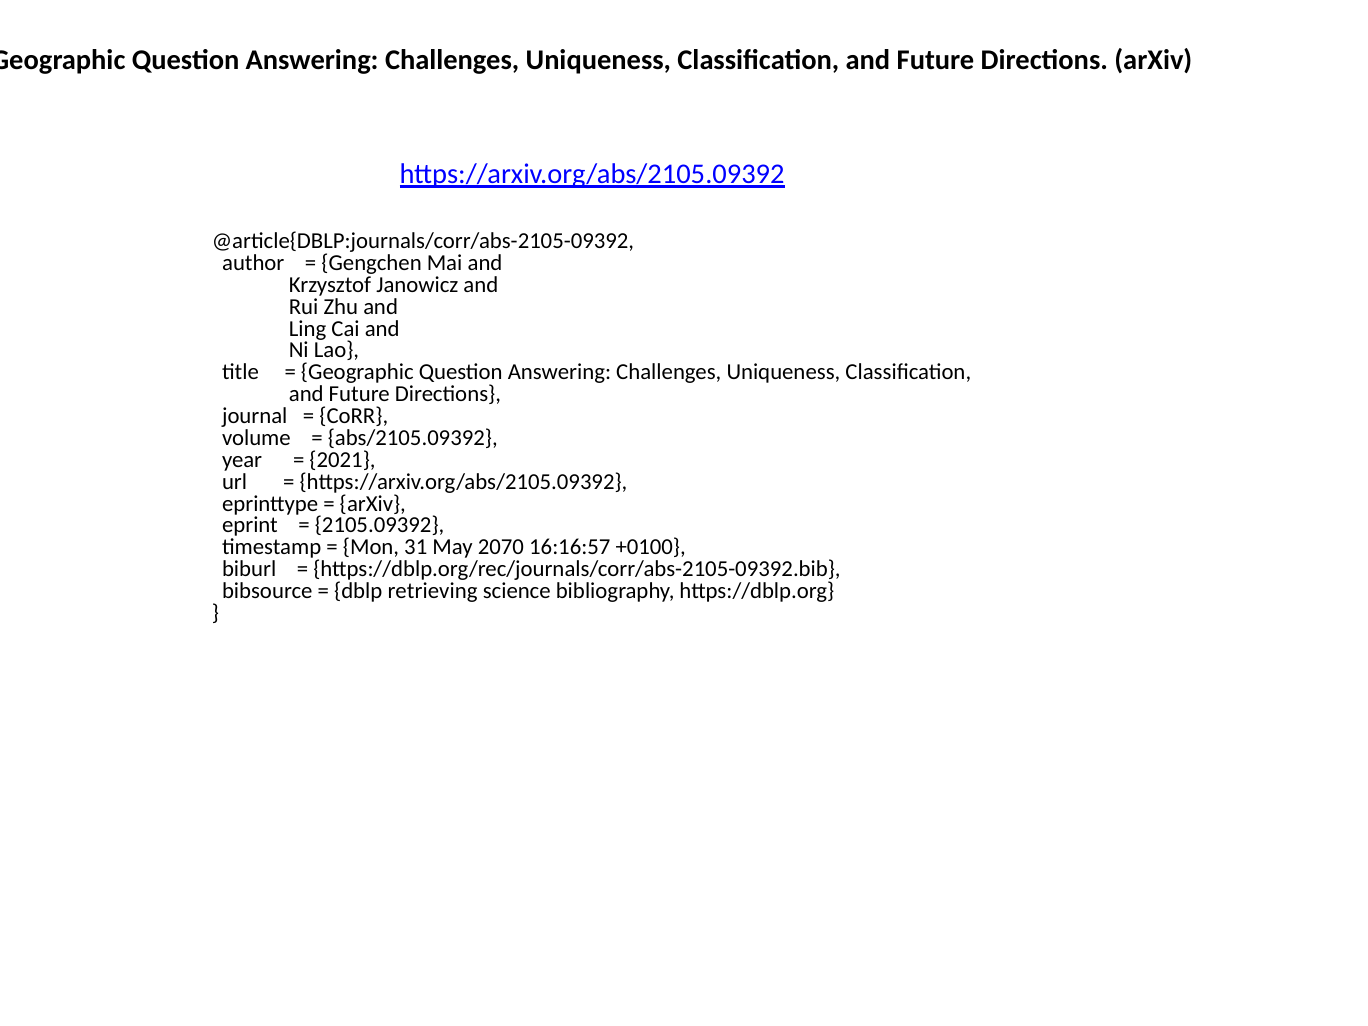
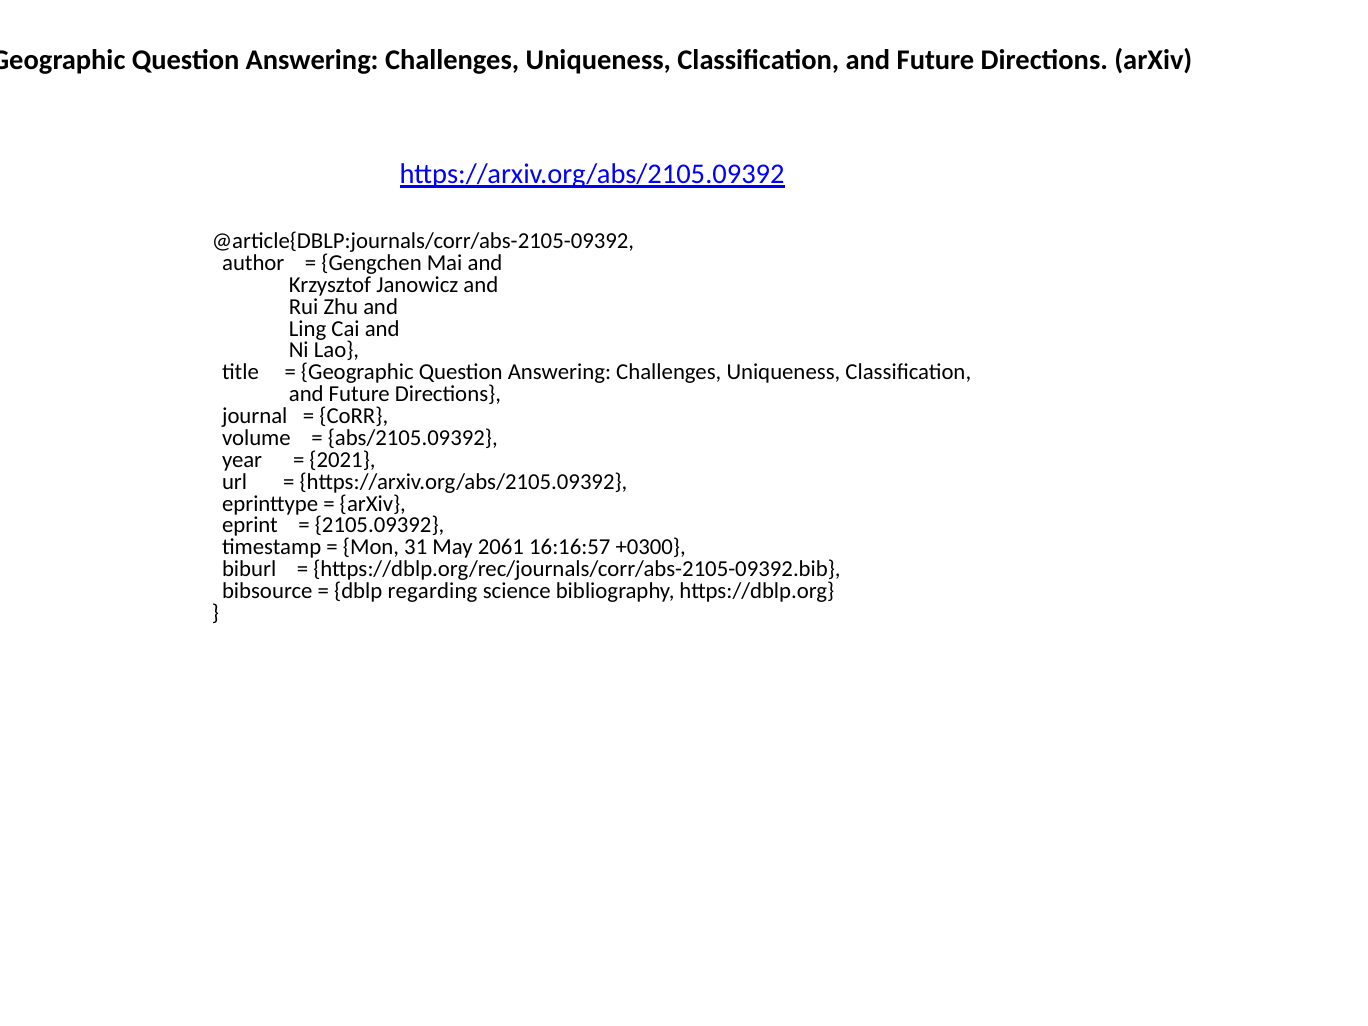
2070: 2070 -> 2061
+0100: +0100 -> +0300
retrieving: retrieving -> regarding
